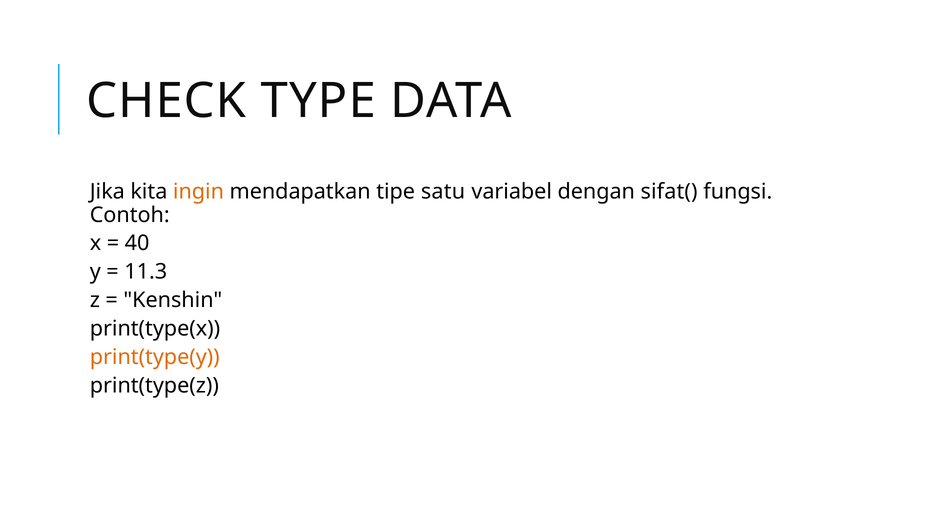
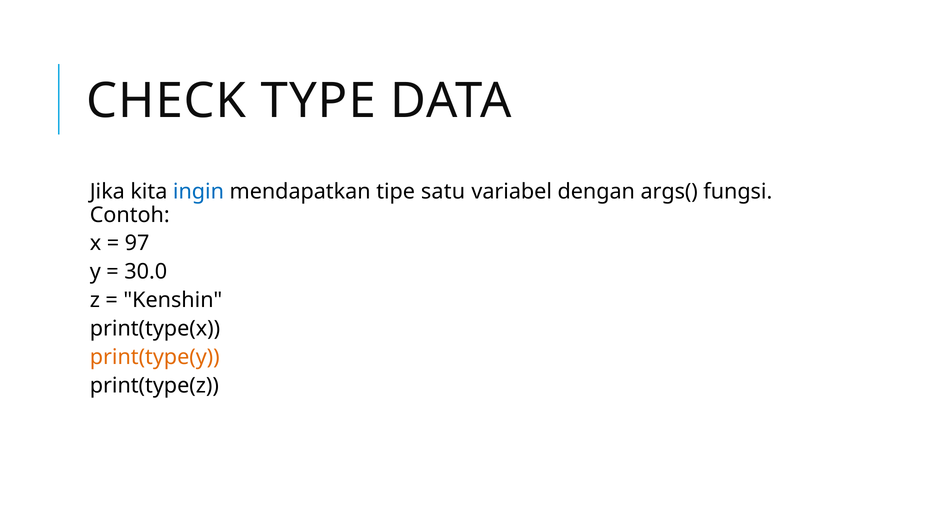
ingin colour: orange -> blue
sifat(: sifat( -> args(
40: 40 -> 97
11.3: 11.3 -> 30.0
